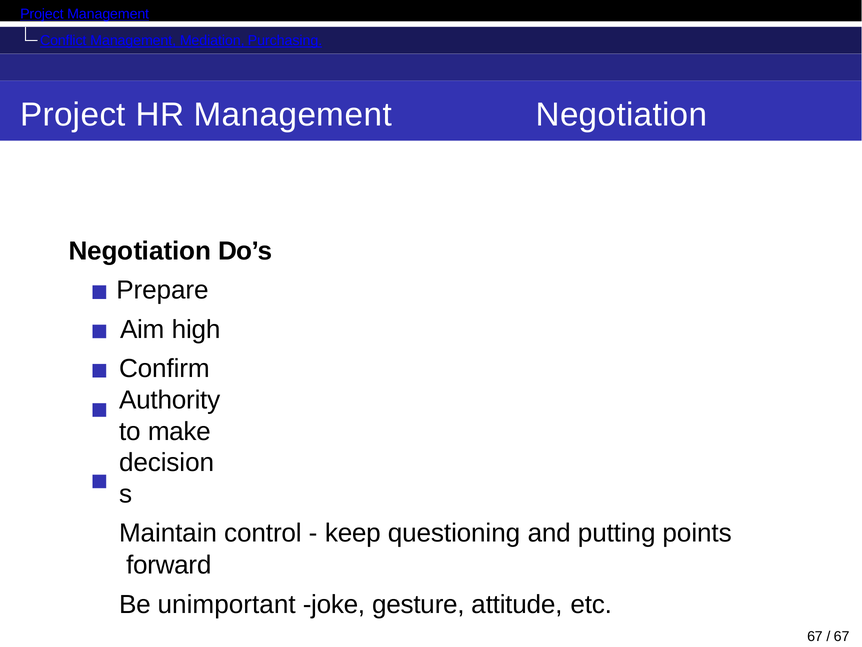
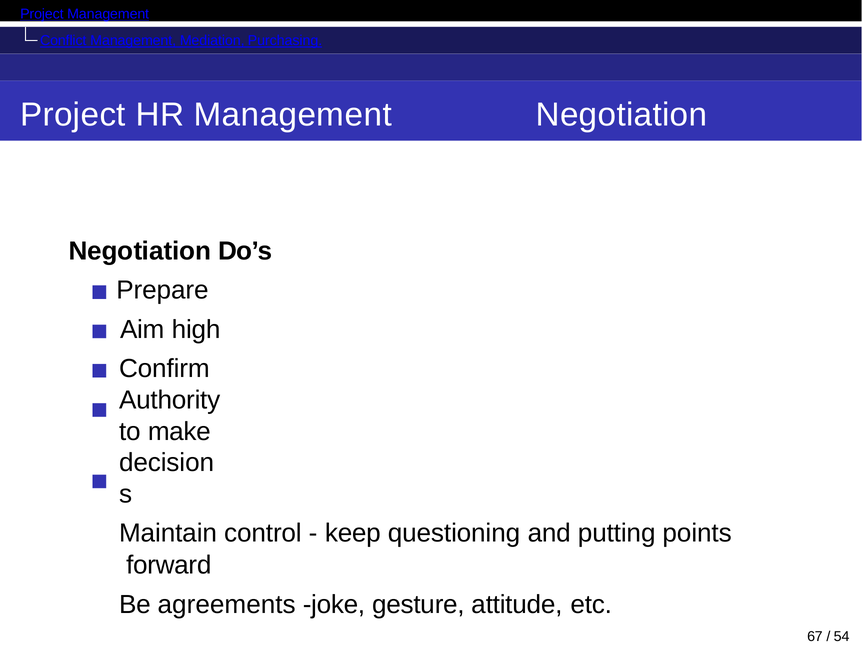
unimportant: unimportant -> agreements
67 at (842, 637): 67 -> 54
